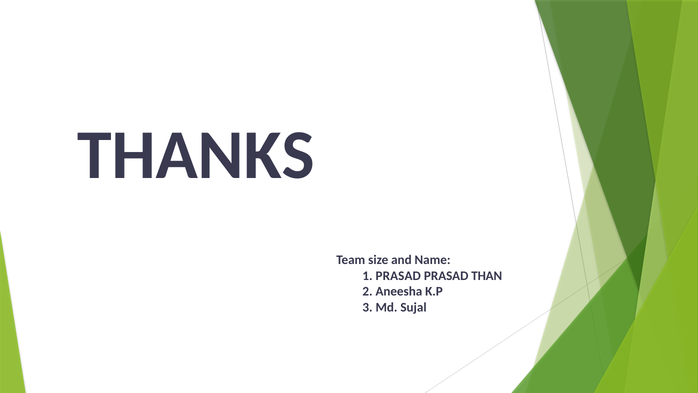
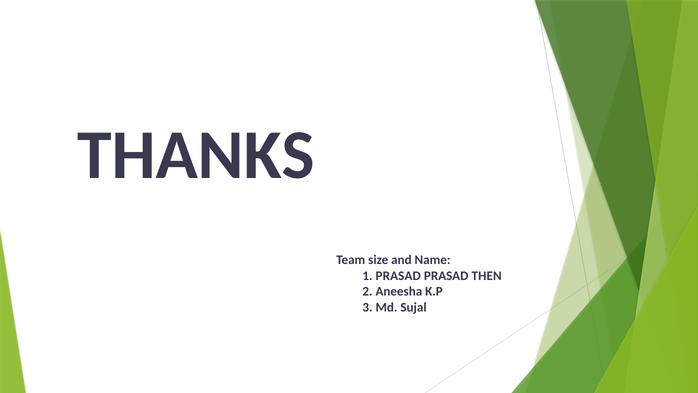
THAN: THAN -> THEN
